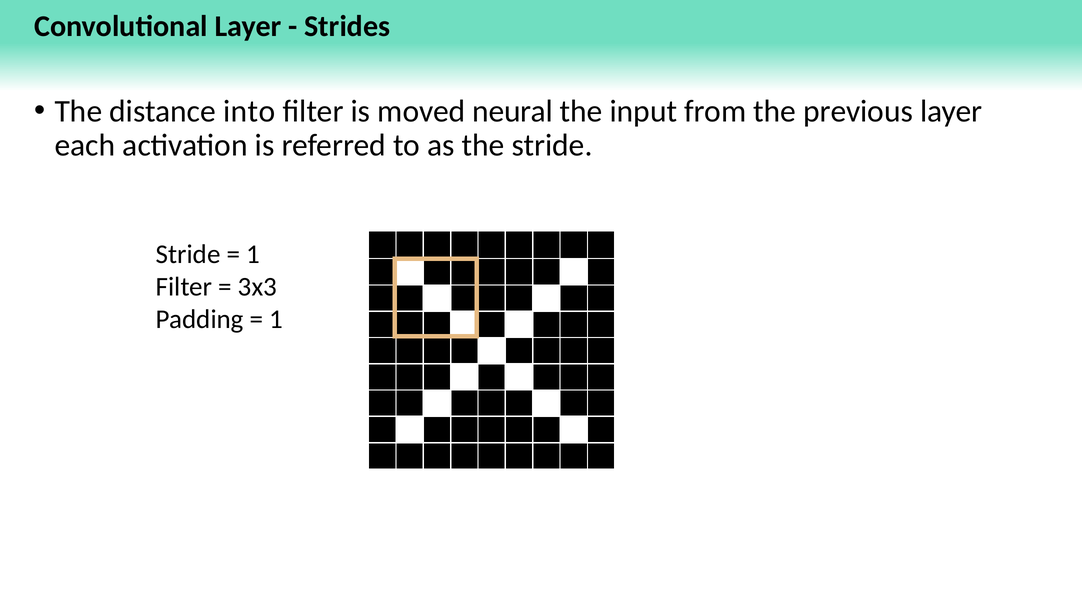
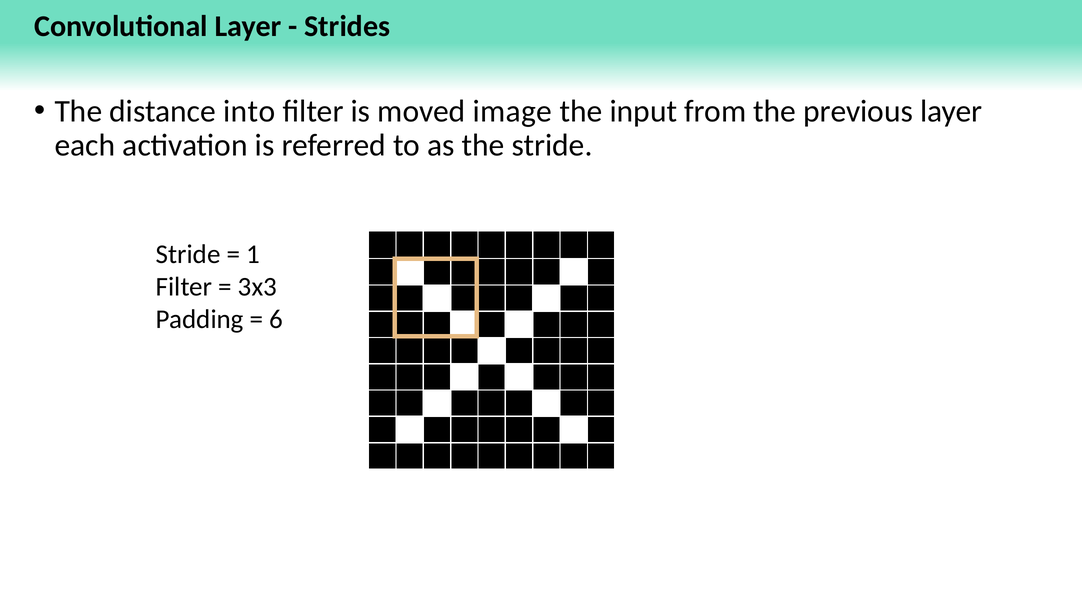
neural: neural -> image
1 at (276, 319): 1 -> 6
